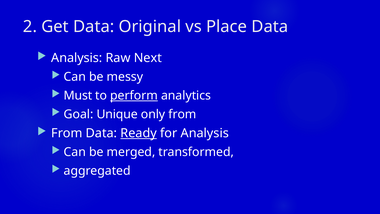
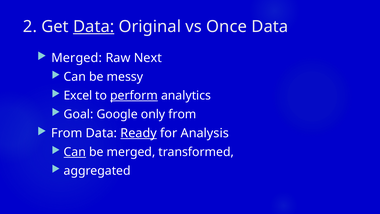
Data at (94, 27) underline: none -> present
Place: Place -> Once
Analysis at (77, 58): Analysis -> Merged
Must: Must -> Excel
Unique: Unique -> Google
Can at (75, 152) underline: none -> present
